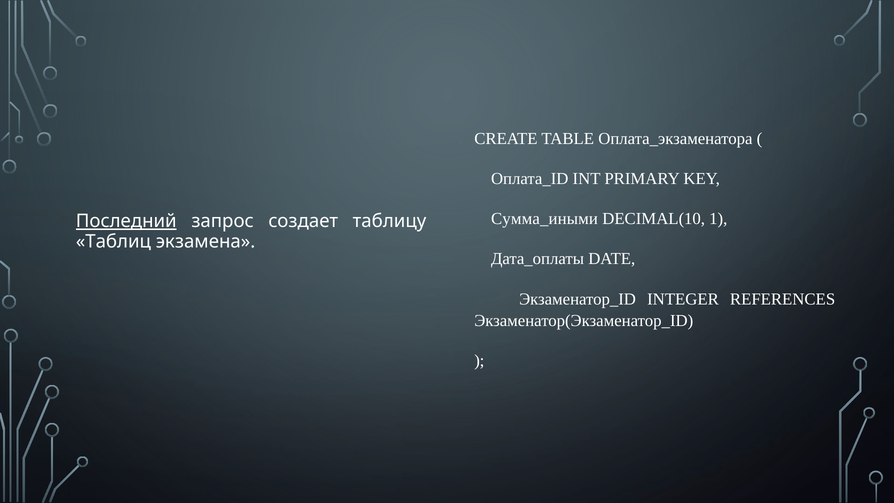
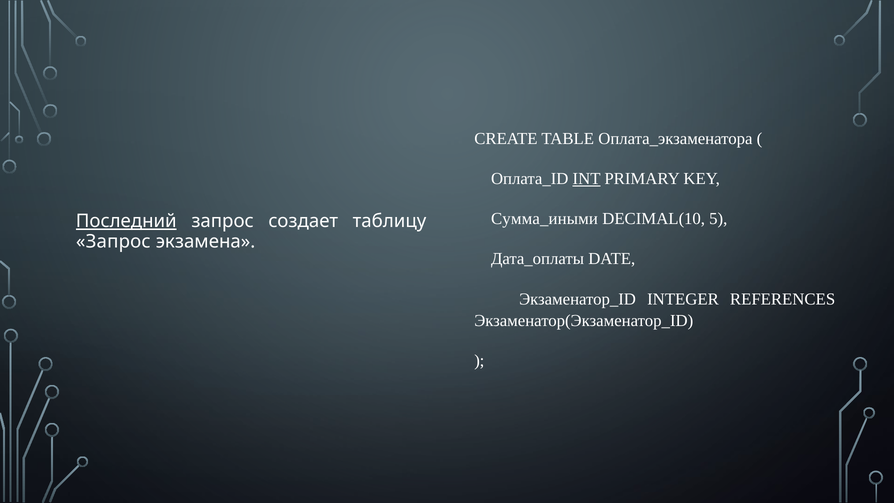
INT underline: none -> present
1: 1 -> 5
Таблиц at (113, 241): Таблиц -> Запрос
